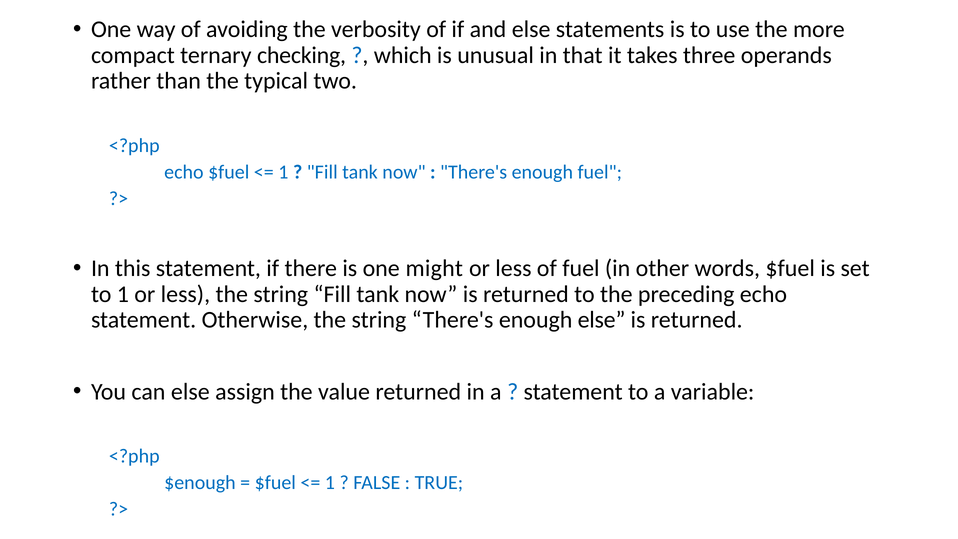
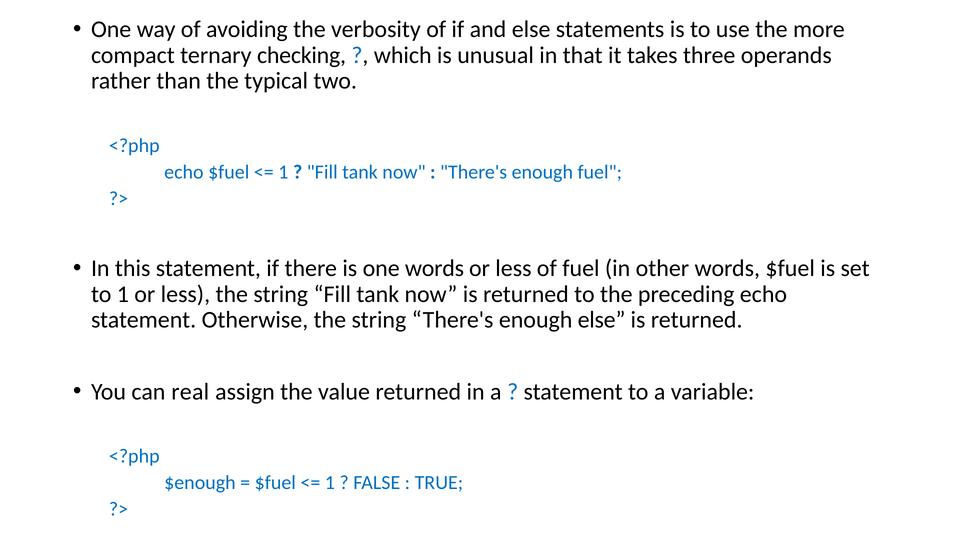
one might: might -> words
can else: else -> real
